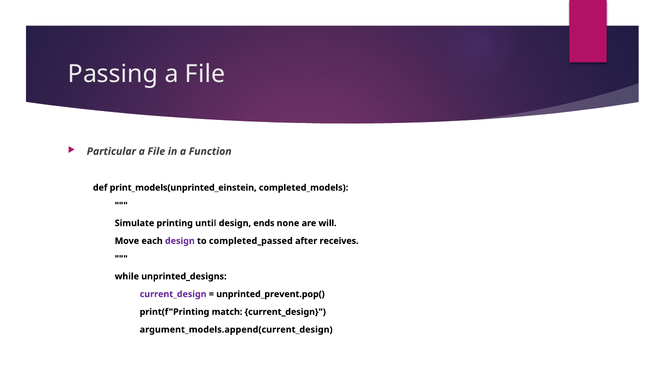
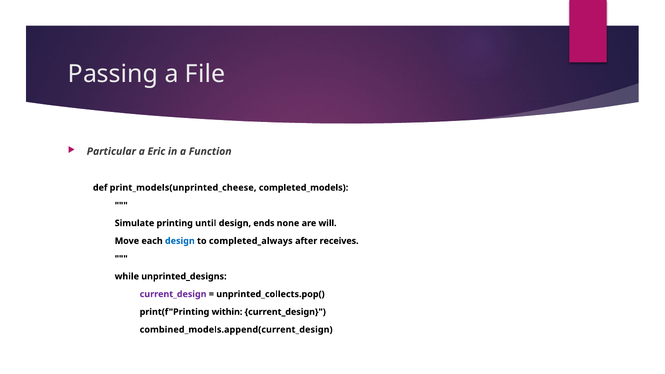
File at (156, 151): File -> Eric
print_models(unprinted_einstein: print_models(unprinted_einstein -> print_models(unprinted_cheese
design at (180, 241) colour: purple -> blue
completed_passed: completed_passed -> completed_always
unprinted_prevent.pop(: unprinted_prevent.pop( -> unprinted_collects.pop(
match: match -> within
argument_models.append(current_design: argument_models.append(current_design -> combined_models.append(current_design
